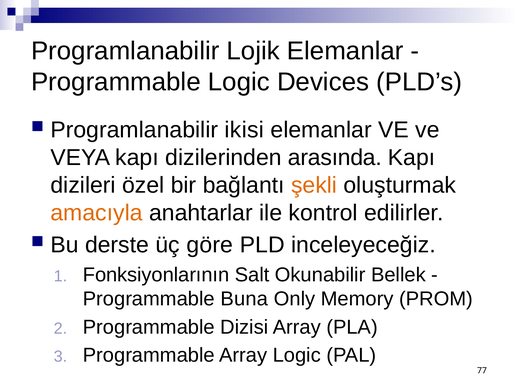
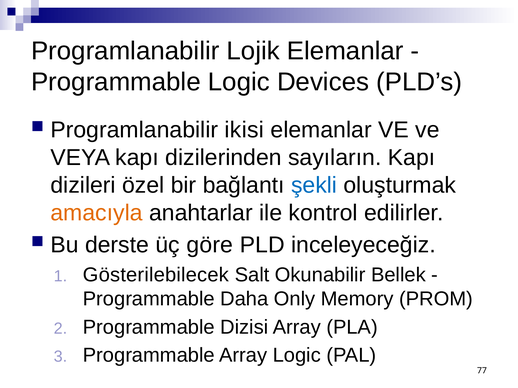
arasında: arasında -> sayıların
şekli colour: orange -> blue
Fonksiyonlarının: Fonksiyonlarının -> Gösterilebilecek
Buna: Buna -> Daha
